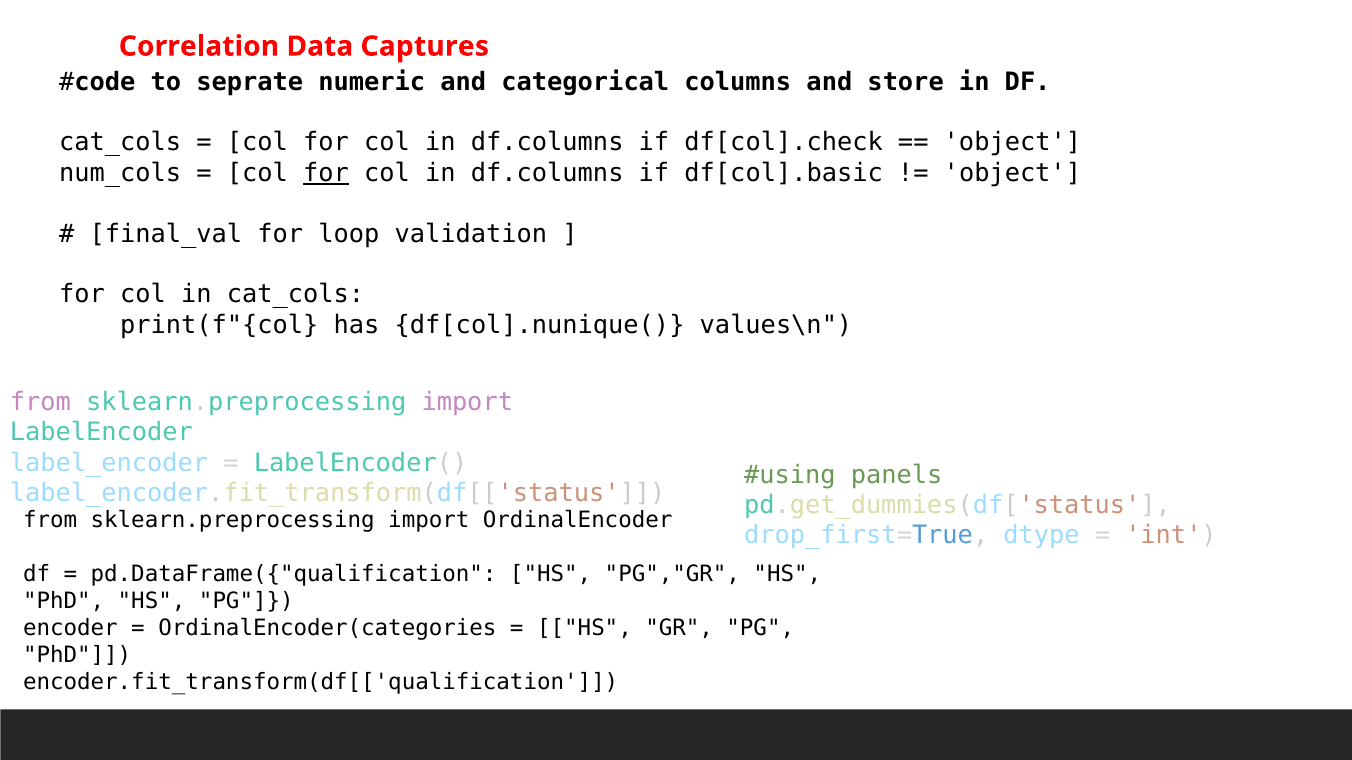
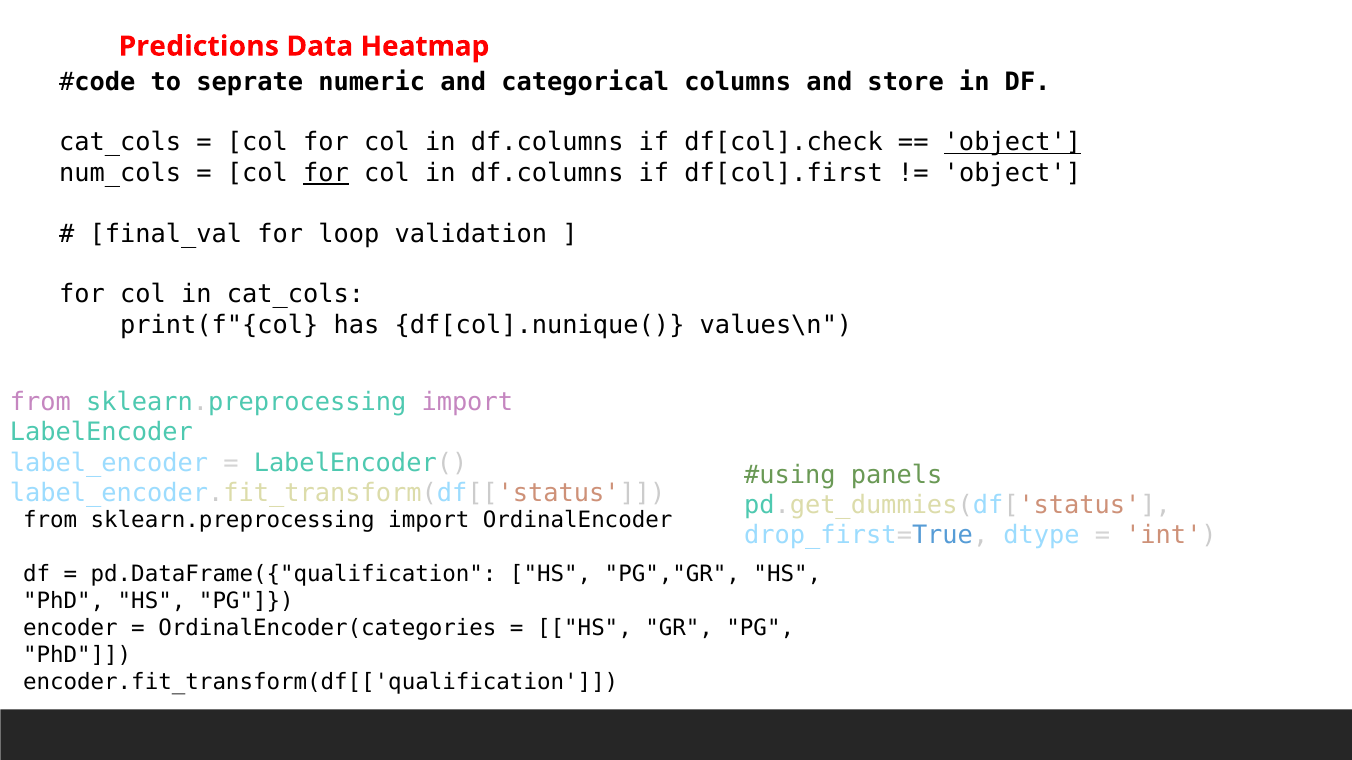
Correlation: Correlation -> Predictions
Captures: Captures -> Heatmap
object at (1012, 143) underline: none -> present
df[col].basic: df[col].basic -> df[col].first
